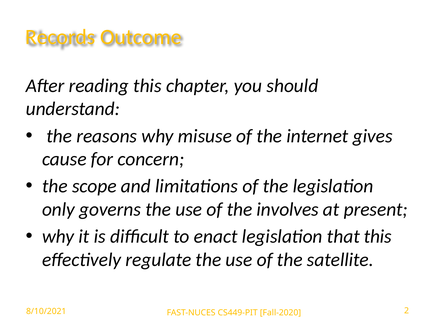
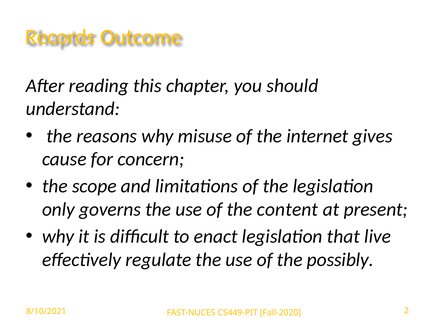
involves: involves -> content
that this: this -> live
satellite: satellite -> possibly
